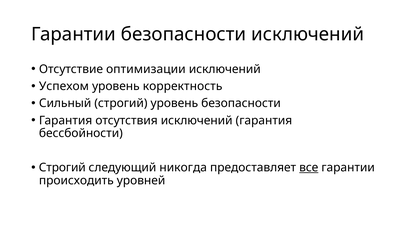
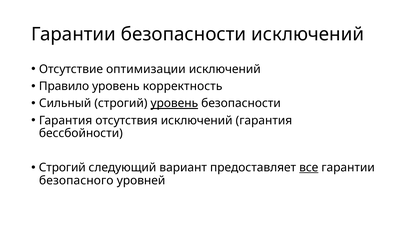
Успехом: Успехом -> Правило
уровень at (174, 104) underline: none -> present
никогда: никогда -> вариант
происходить: происходить -> безопасного
